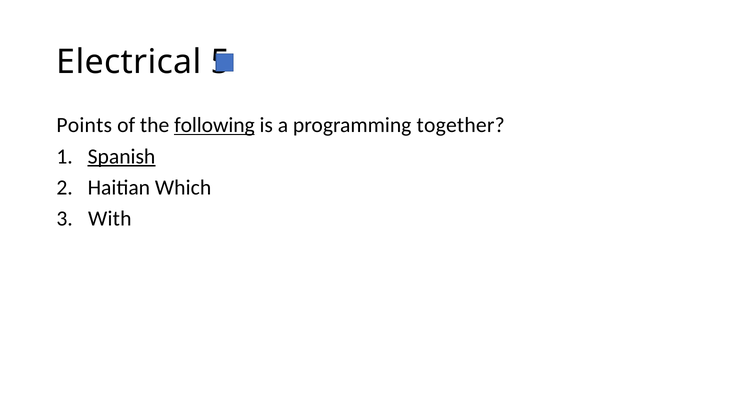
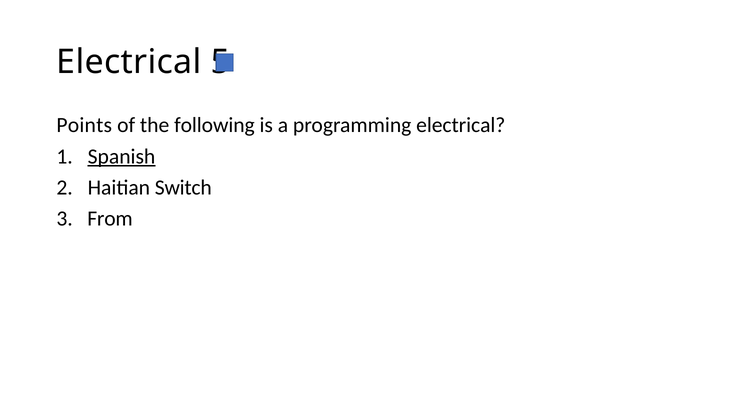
following underline: present -> none
programming together: together -> electrical
Which: Which -> Switch
With: With -> From
